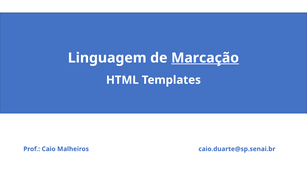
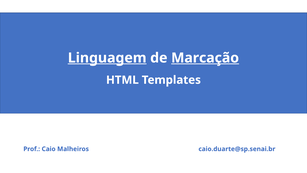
Linguagem underline: none -> present
